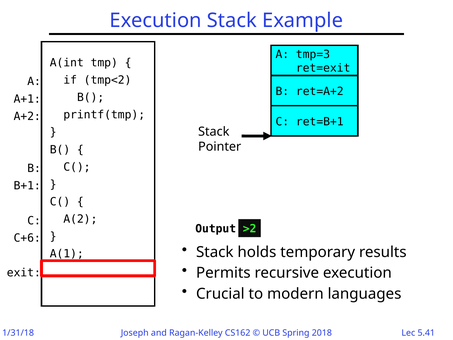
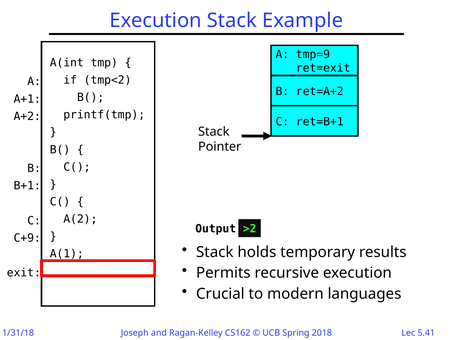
tmp=3: tmp=3 -> tmp=9
C+6: C+6 -> C+9
